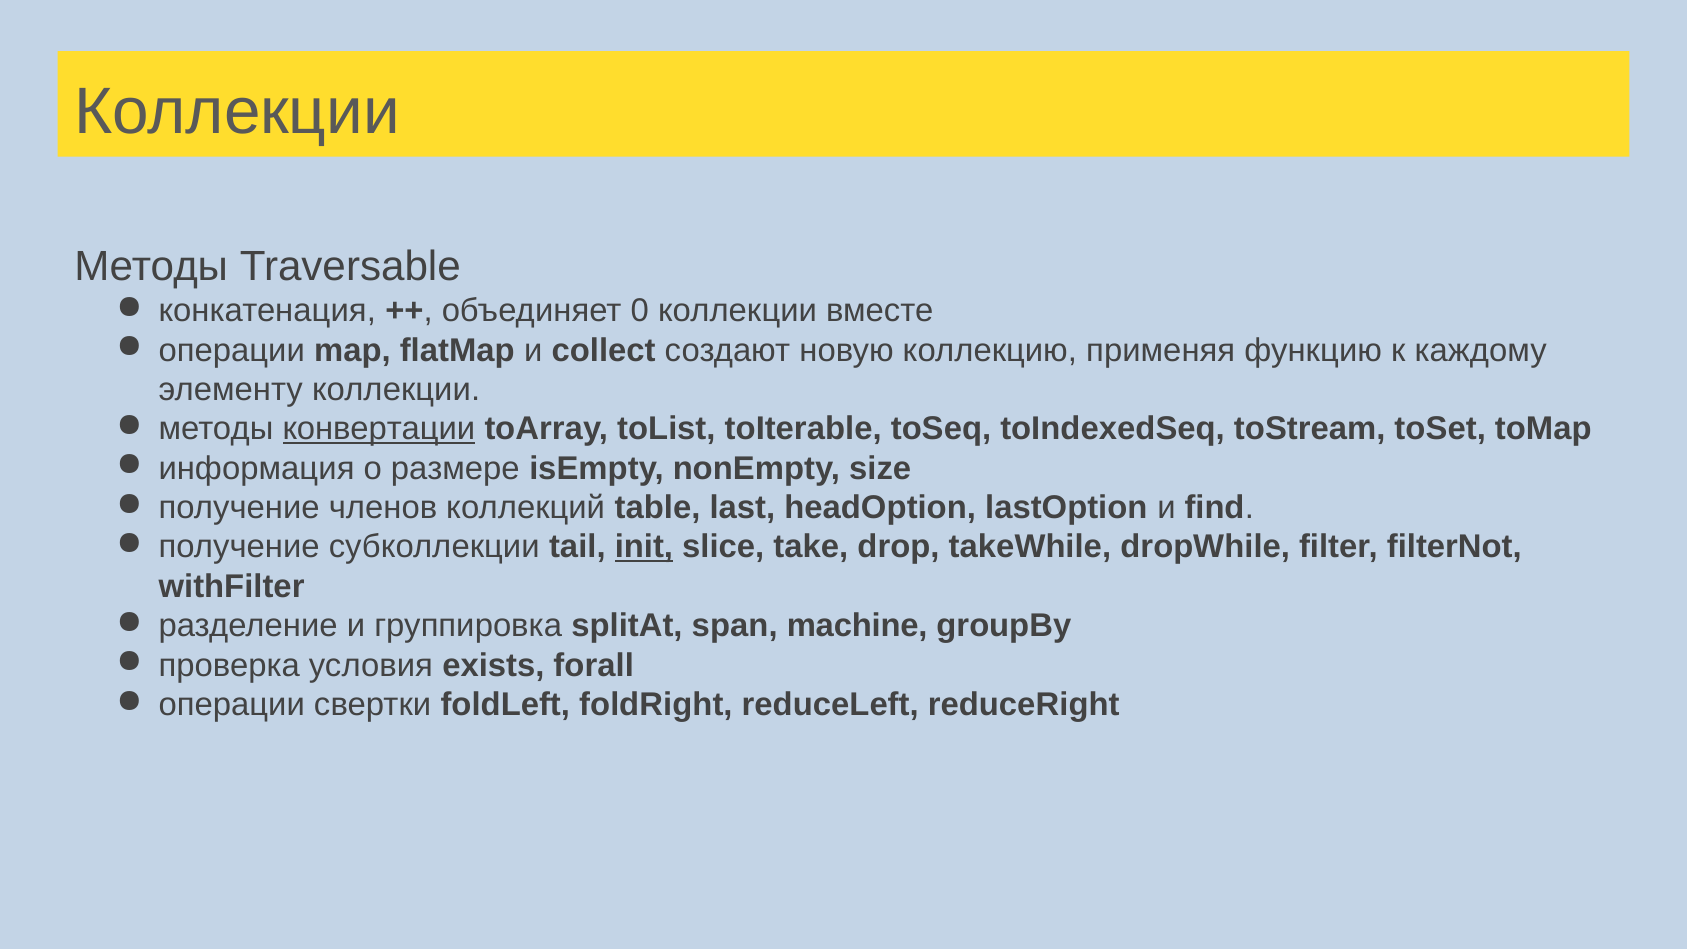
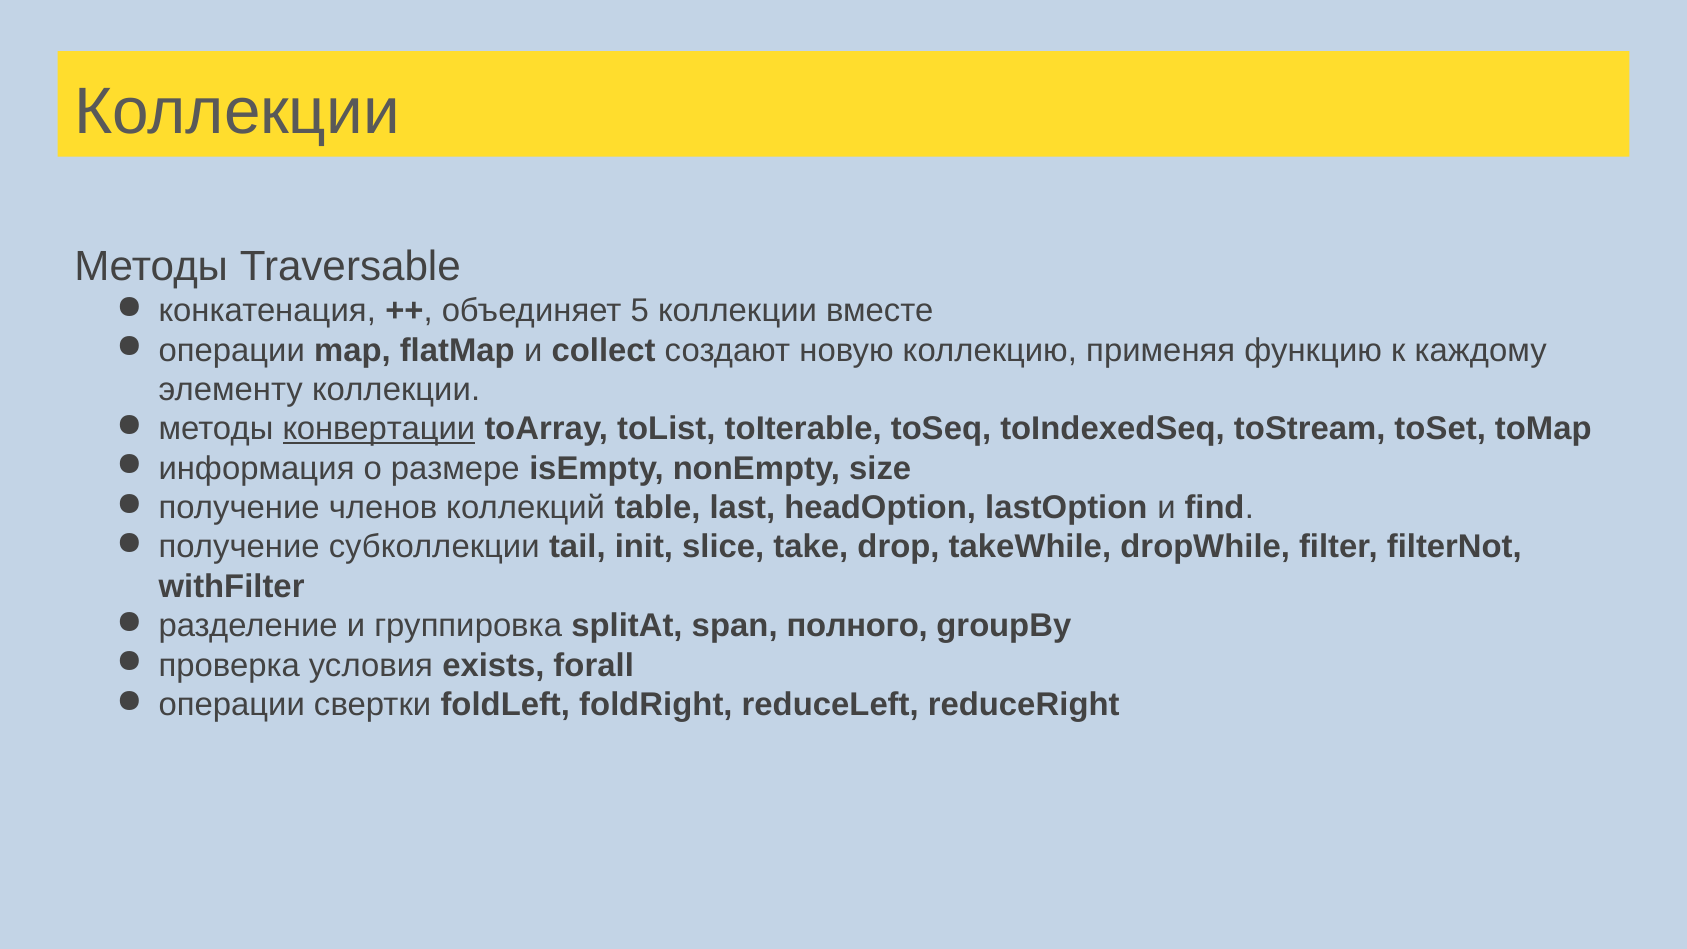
0: 0 -> 5
init underline: present -> none
machine: machine -> полного
